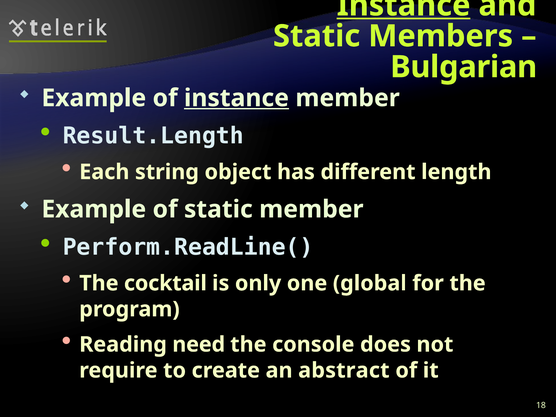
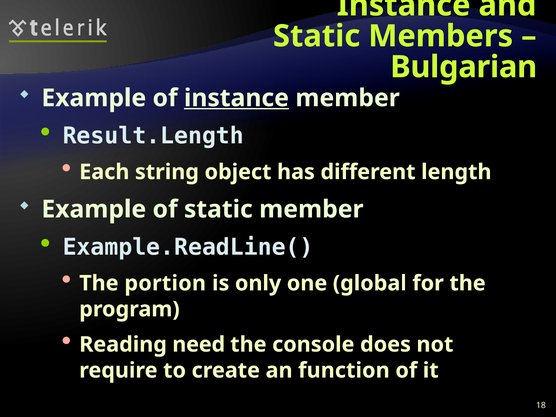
Instance at (404, 5) underline: present -> none
Perform.ReadLine(: Perform.ReadLine( -> Example.ReadLine(
cocktail: cocktail -> portion
abstract: abstract -> function
